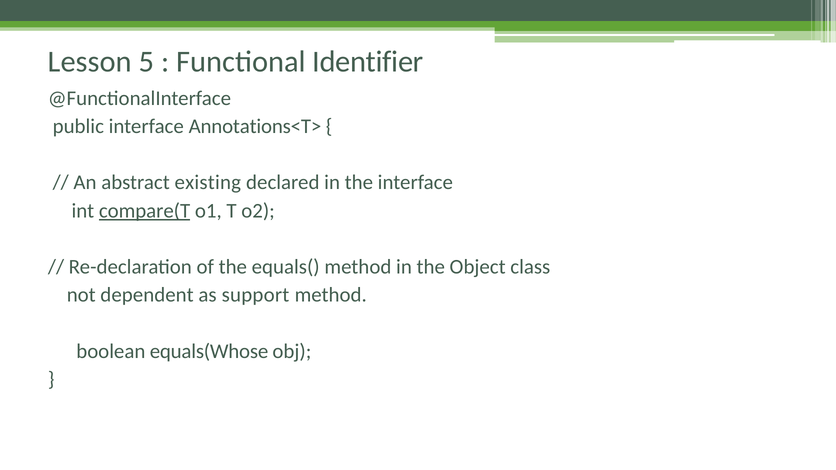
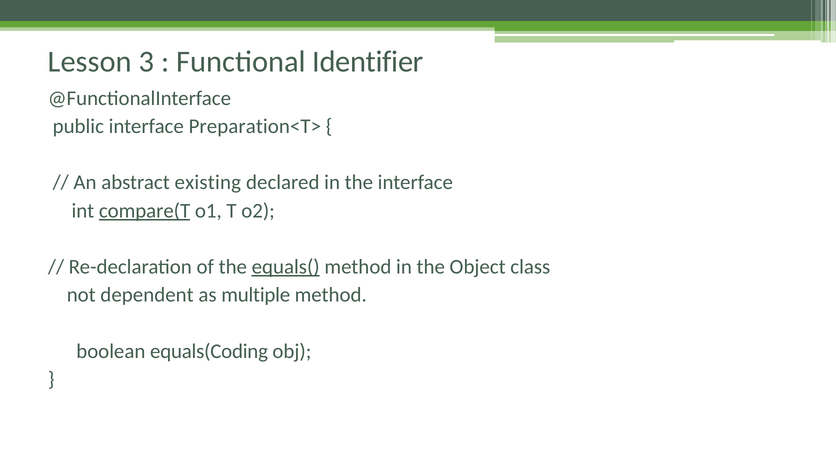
5: 5 -> 3
Annotations<T>: Annotations<T> -> Preparation<T>
equals( underline: none -> present
support: support -> multiple
equals(Whose: equals(Whose -> equals(Coding
